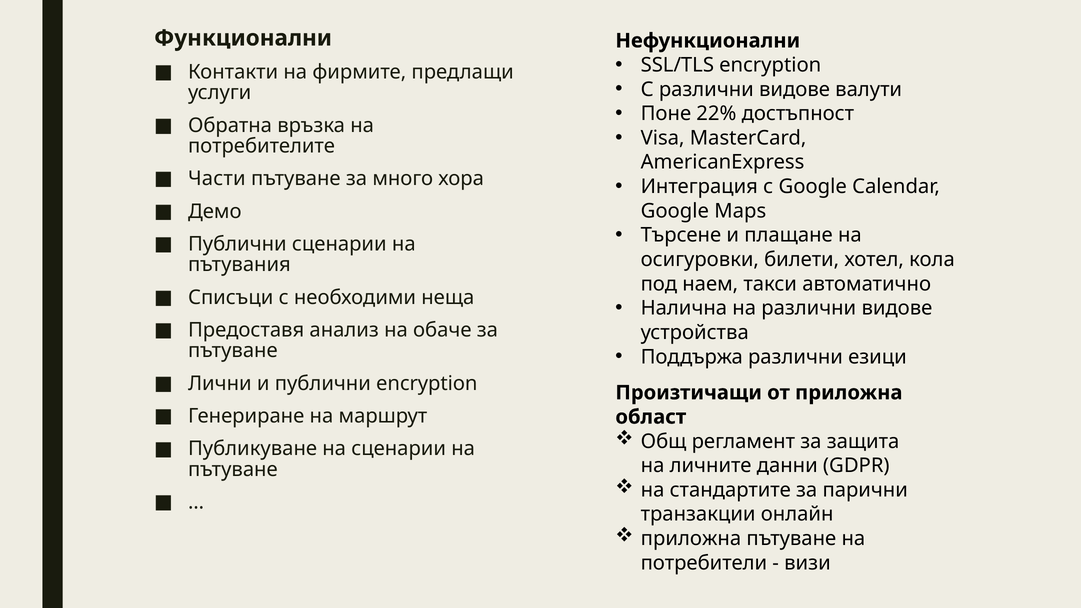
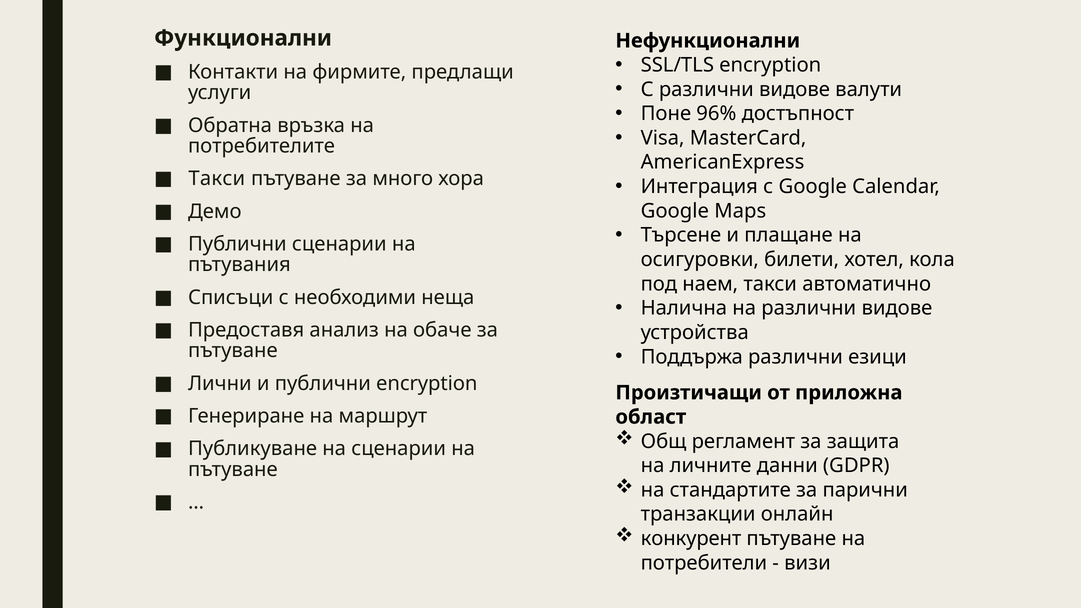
22%: 22% -> 96%
Части at (217, 179): Части -> Такси
приложна at (691, 539): приложна -> конкурент
